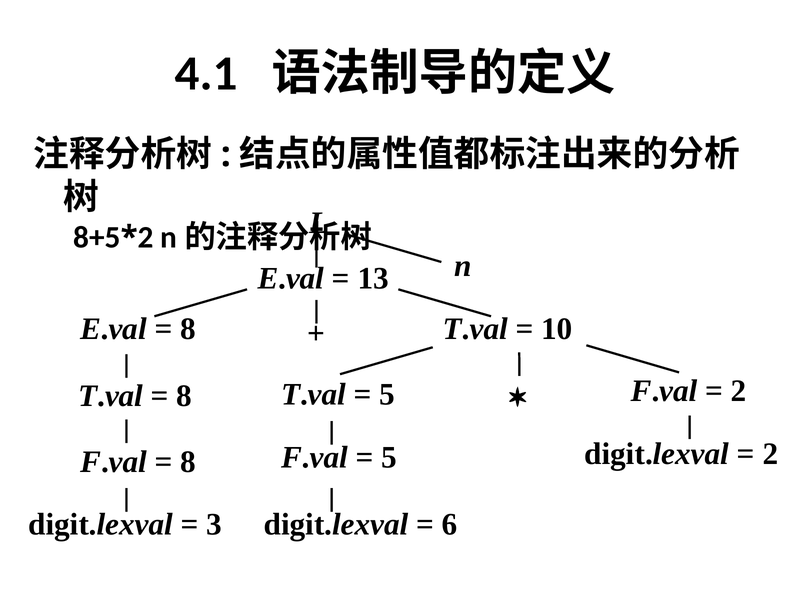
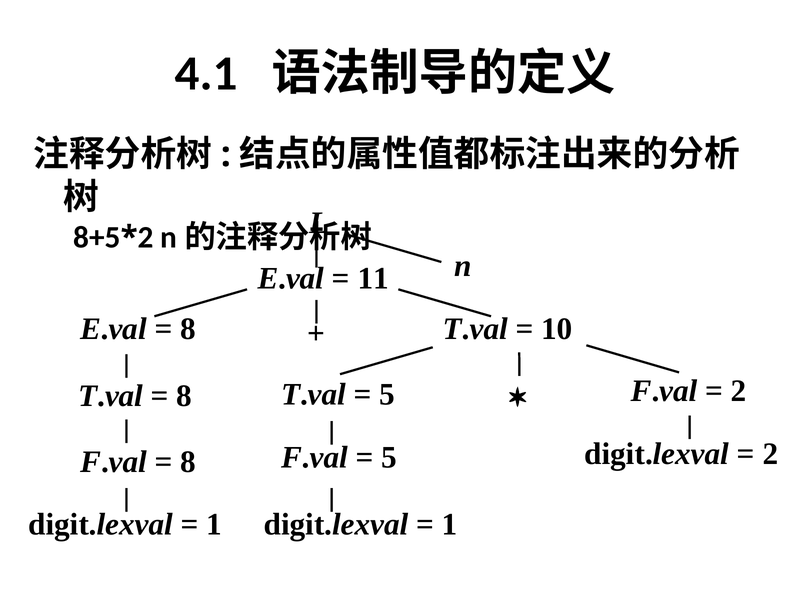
13: 13 -> 11
3 at (214, 524): 3 -> 1
6 at (450, 524): 6 -> 1
